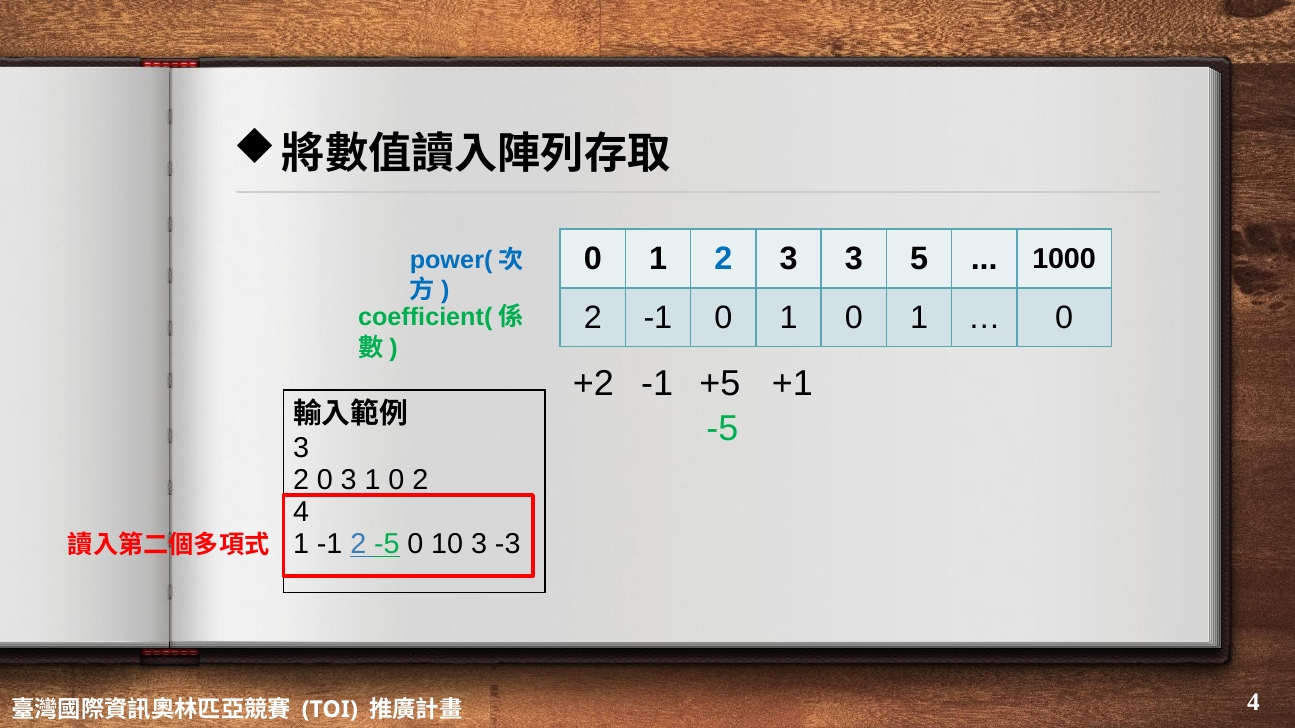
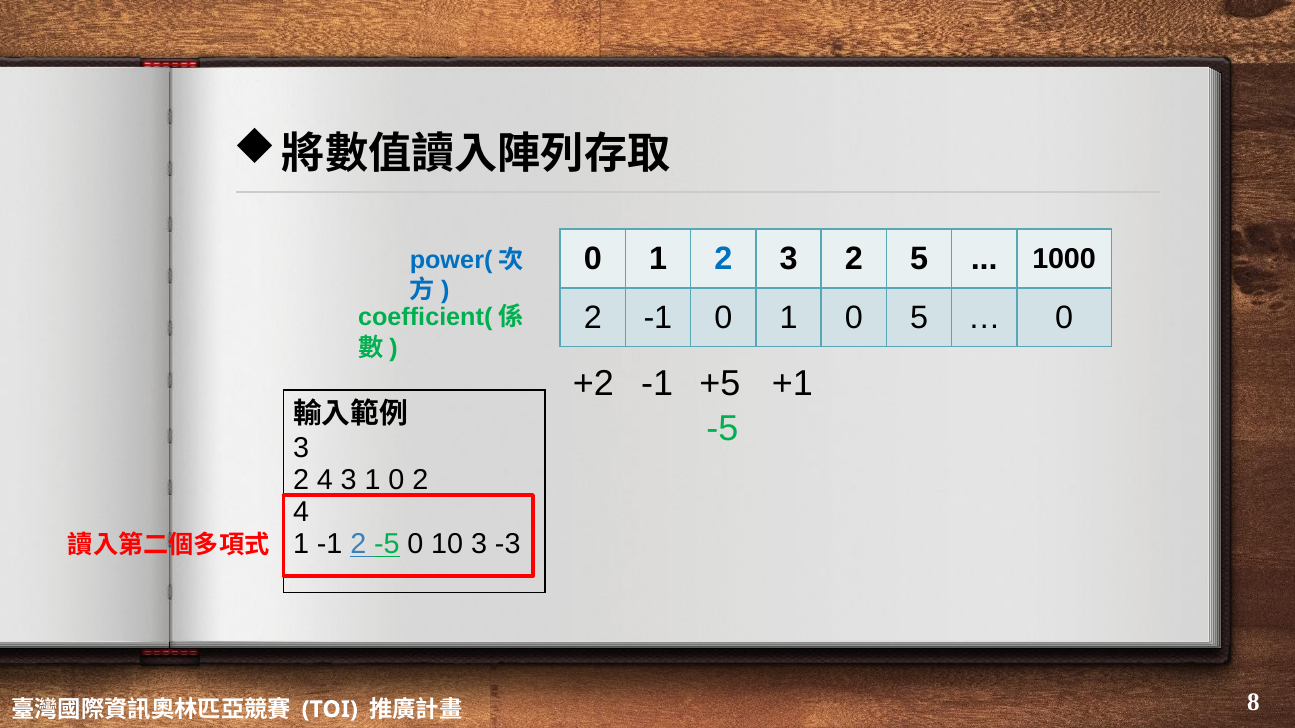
2 3 3: 3 -> 2
1 0 1: 1 -> 5
0 at (325, 480): 0 -> 4
4 at (1253, 702): 4 -> 8
